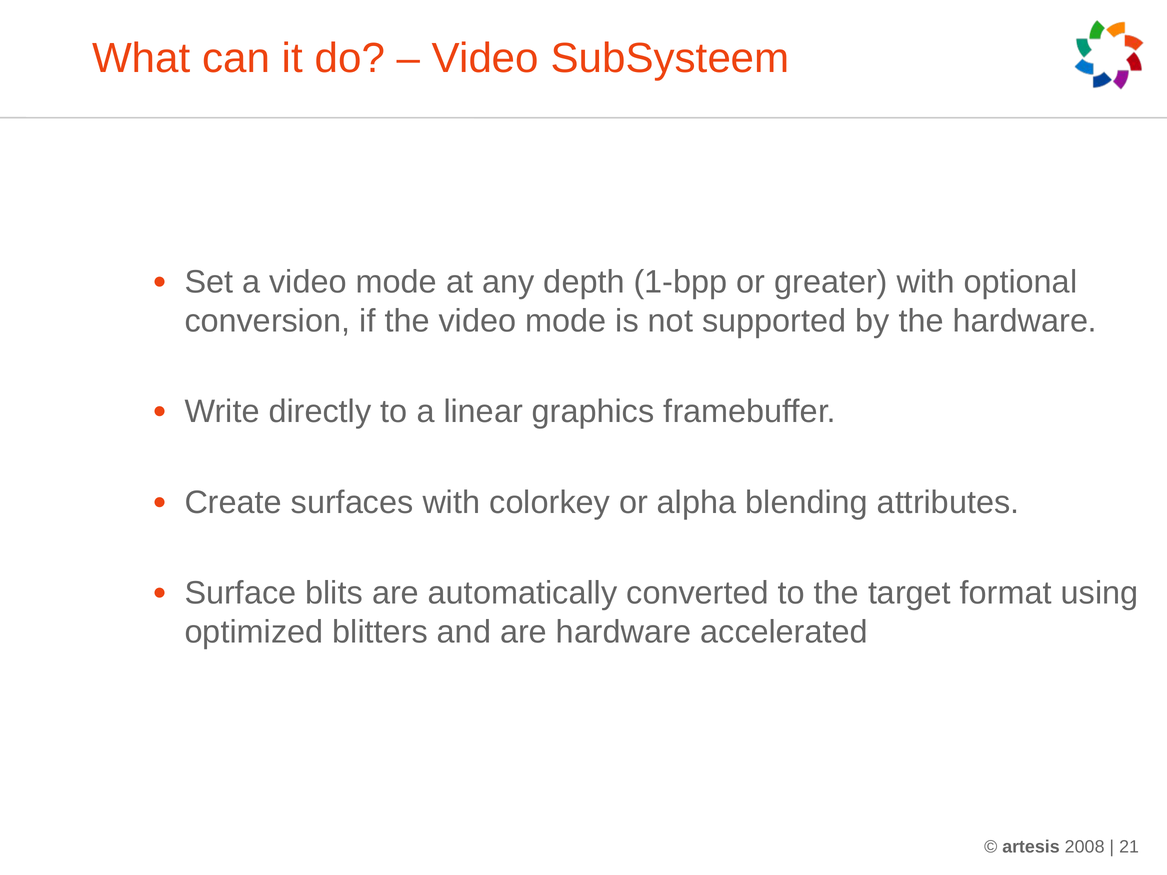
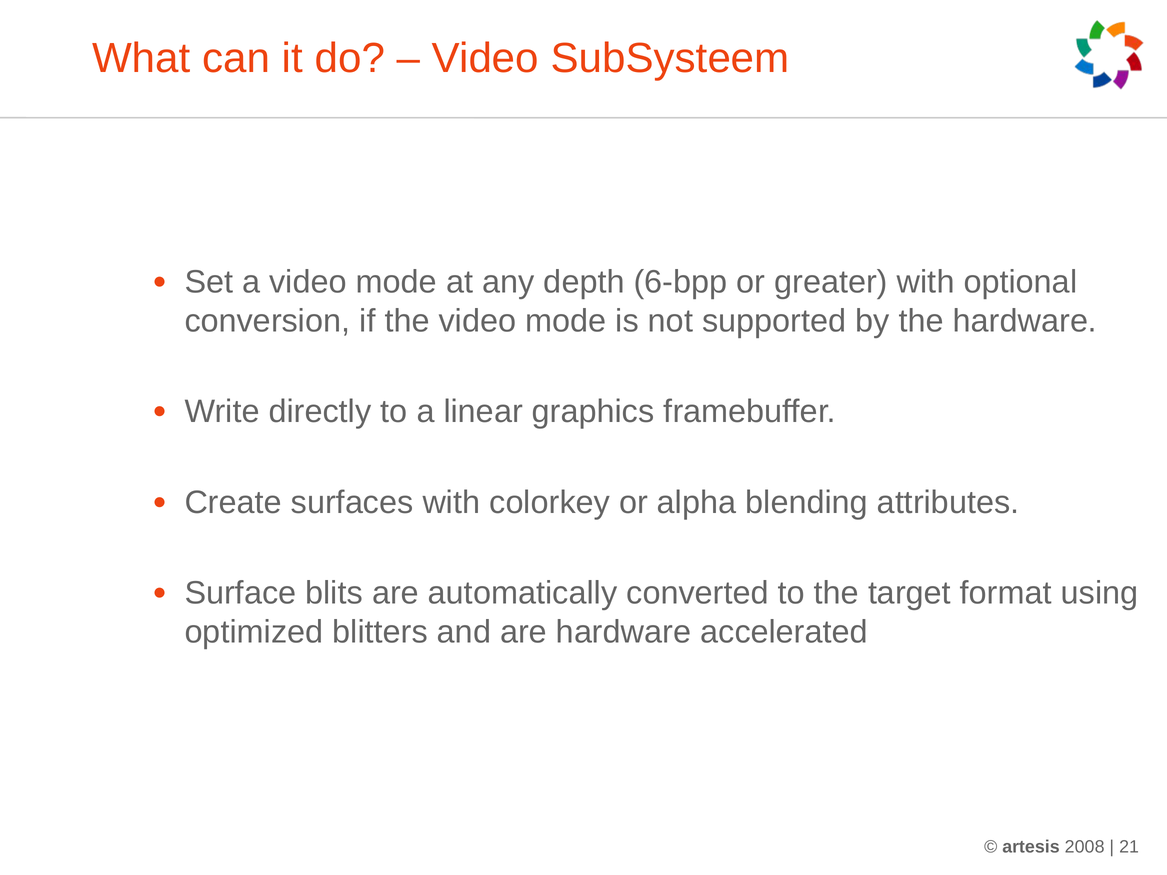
1-bpp: 1-bpp -> 6-bpp
